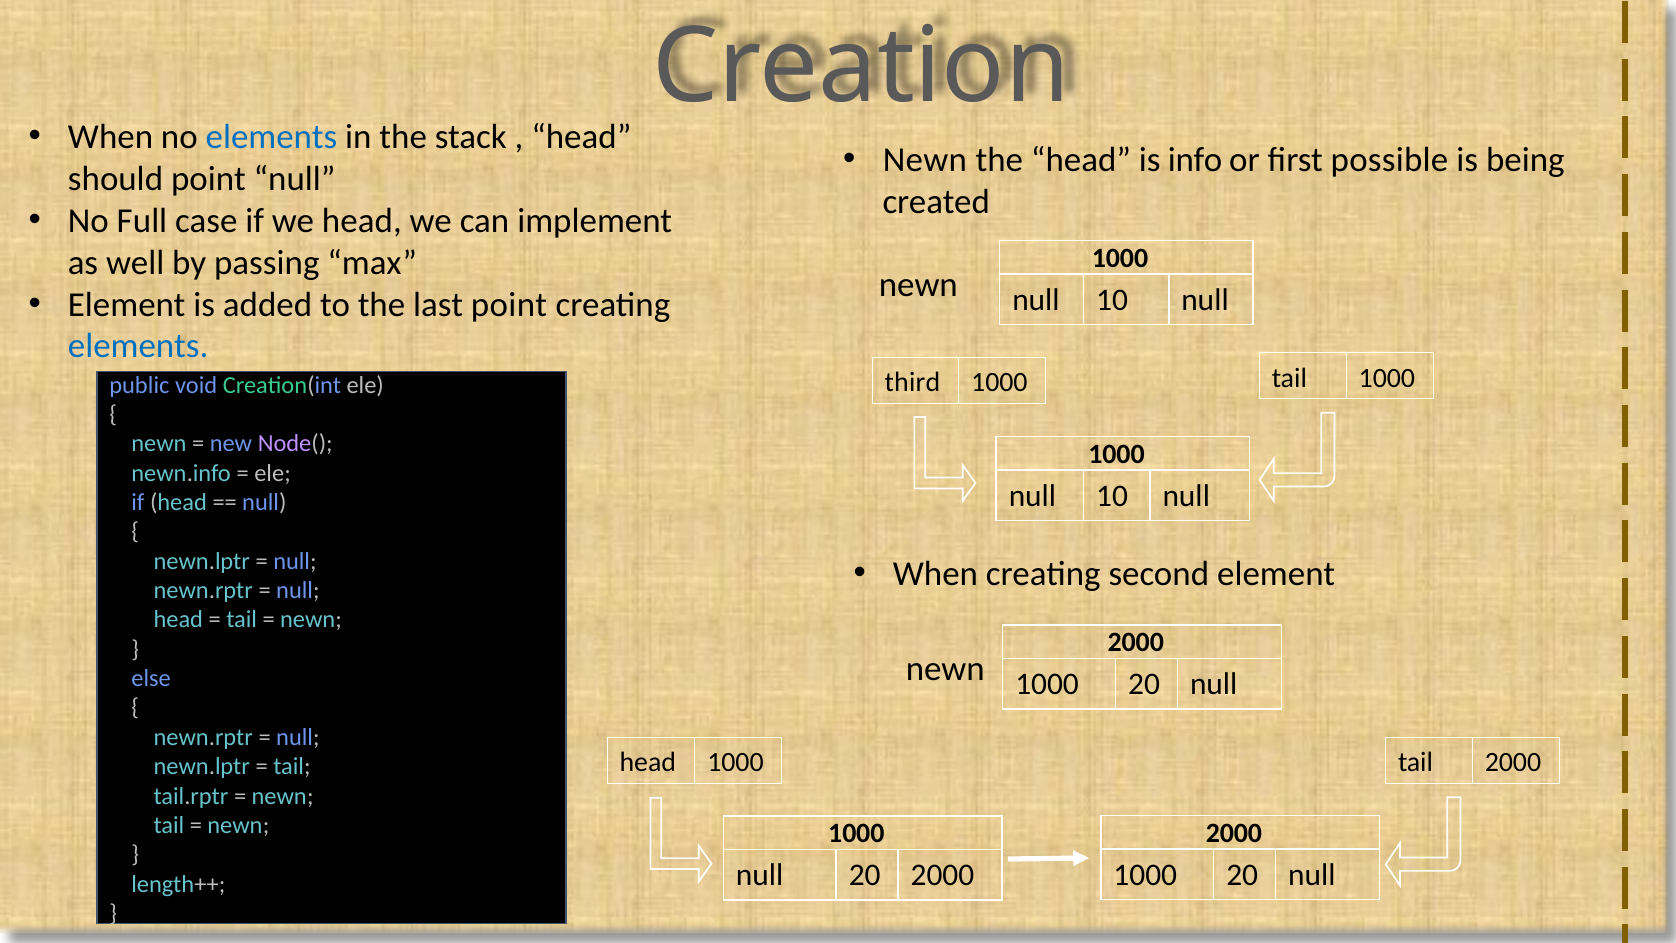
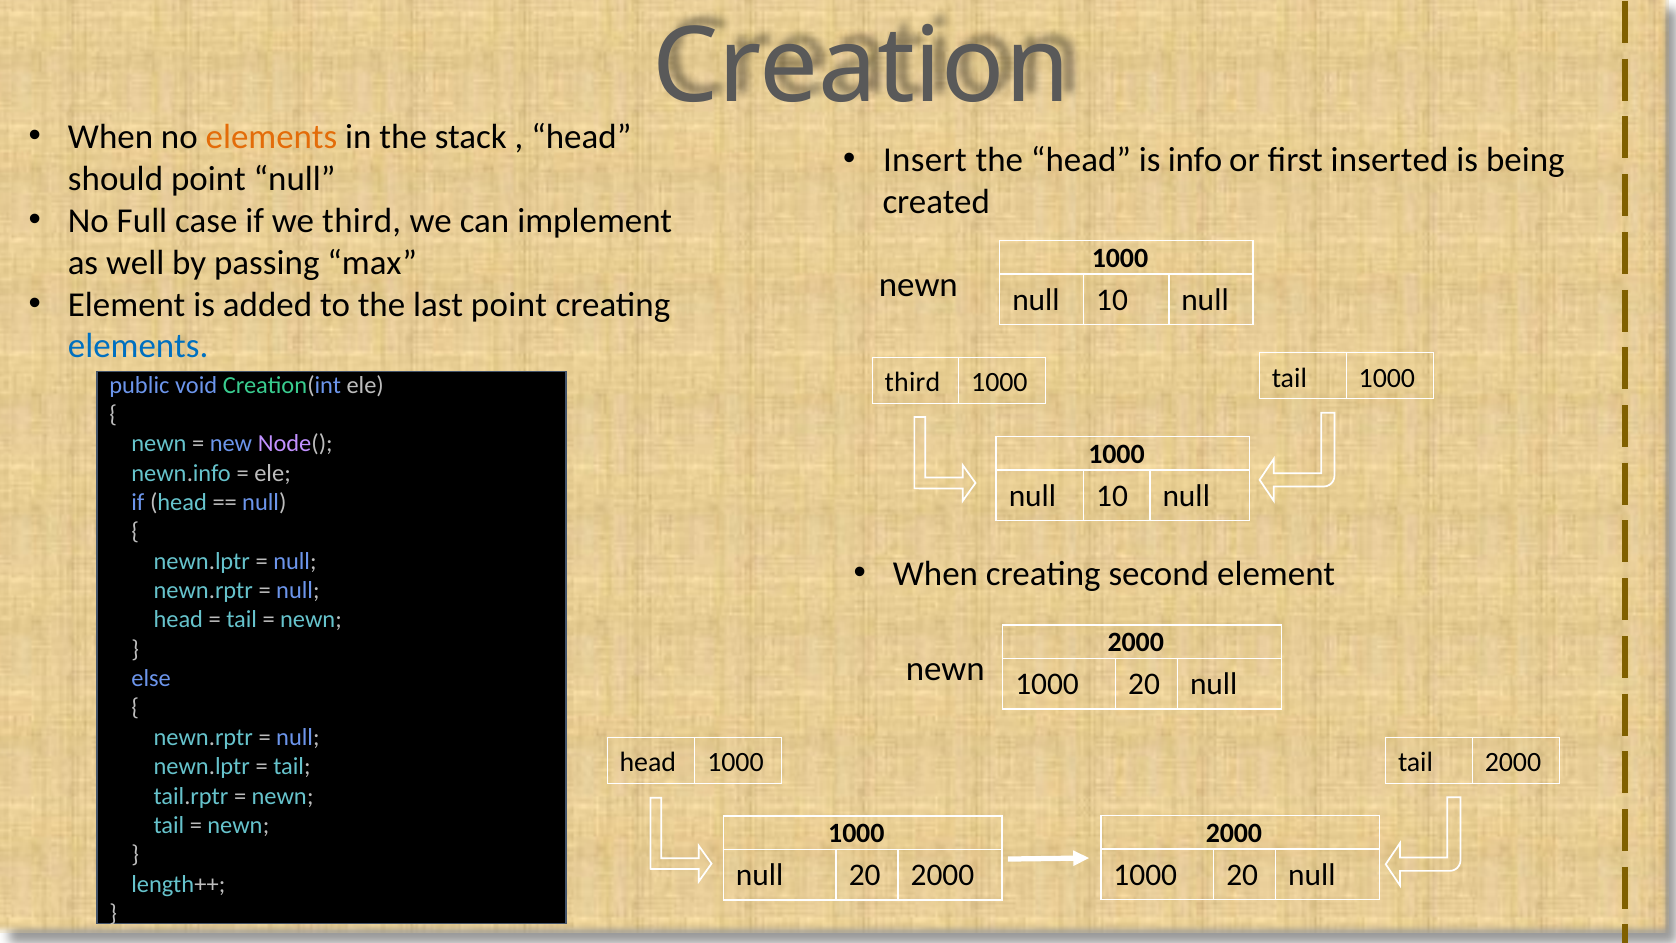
elements at (272, 137) colour: blue -> orange
Newn at (925, 160): Newn -> Insert
possible: possible -> inserted
we head: head -> third
